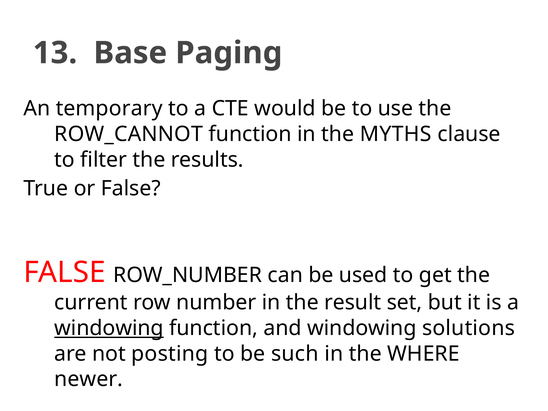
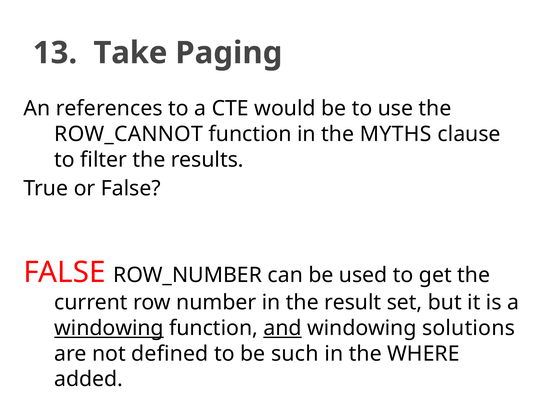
Base: Base -> Take
temporary: temporary -> references
and underline: none -> present
posting: posting -> defined
newer: newer -> added
